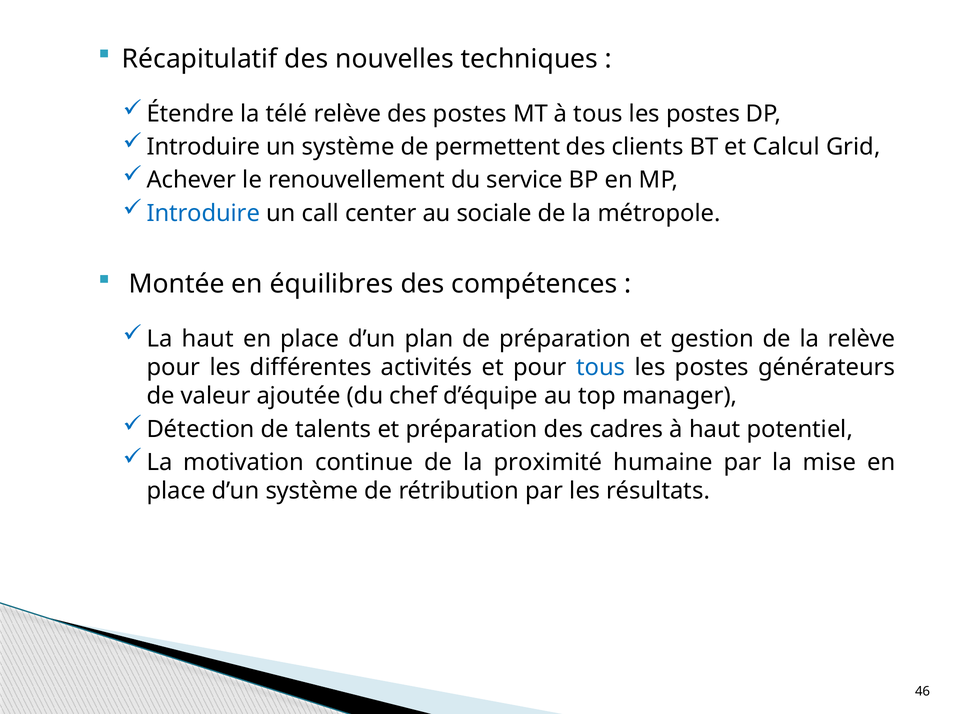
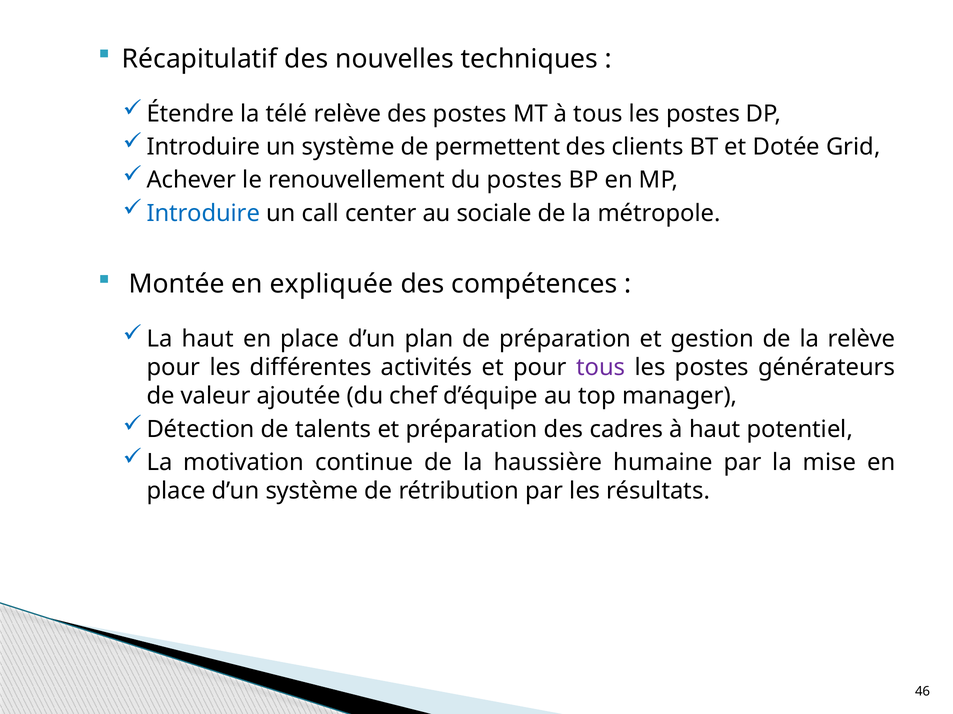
Calcul: Calcul -> Dotée
du service: service -> postes
équilibres: équilibres -> expliquée
tous at (601, 368) colour: blue -> purple
proximité: proximité -> haussière
